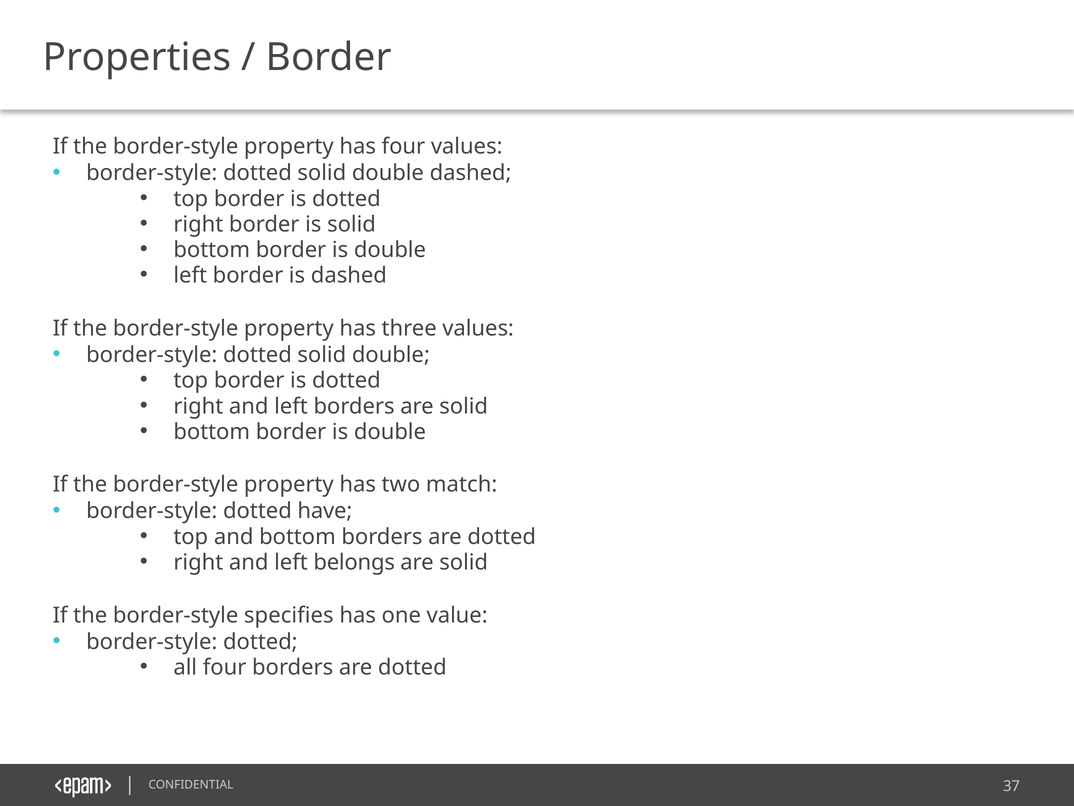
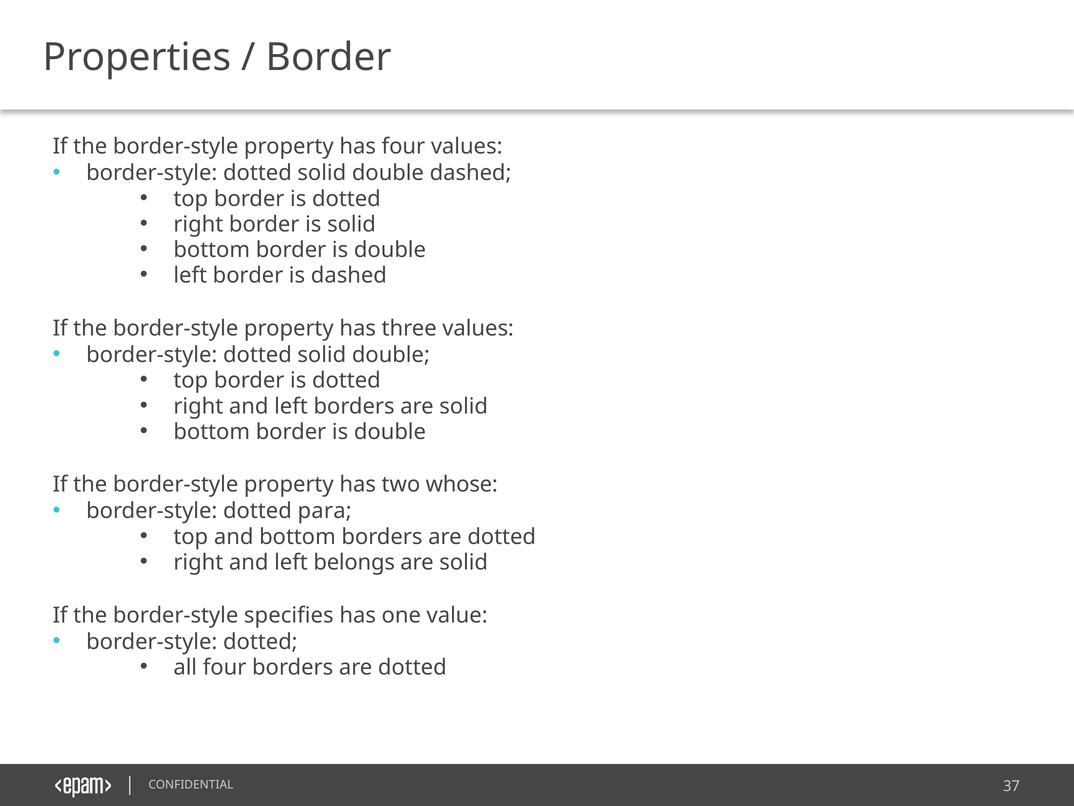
match: match -> whose
have: have -> para
